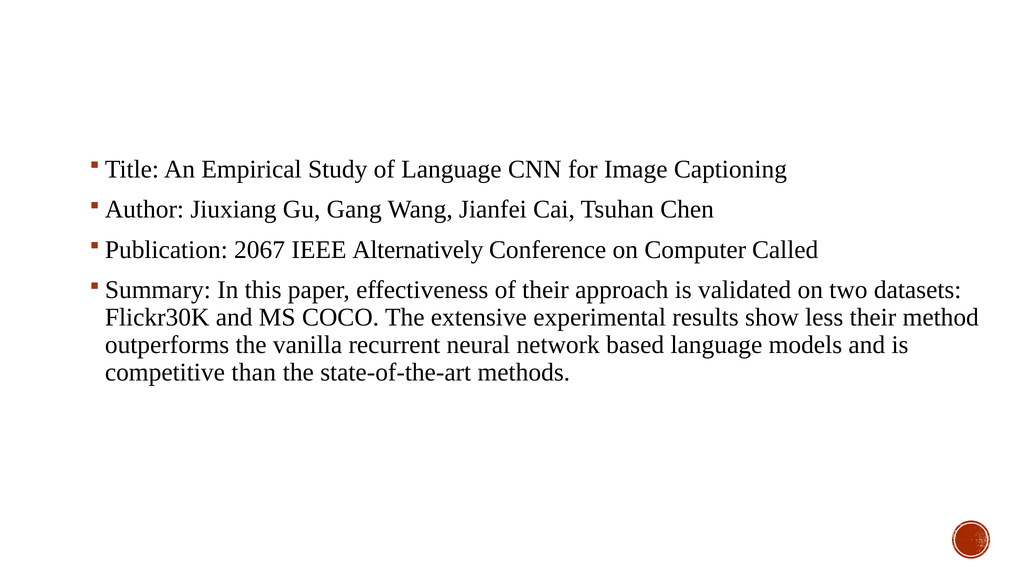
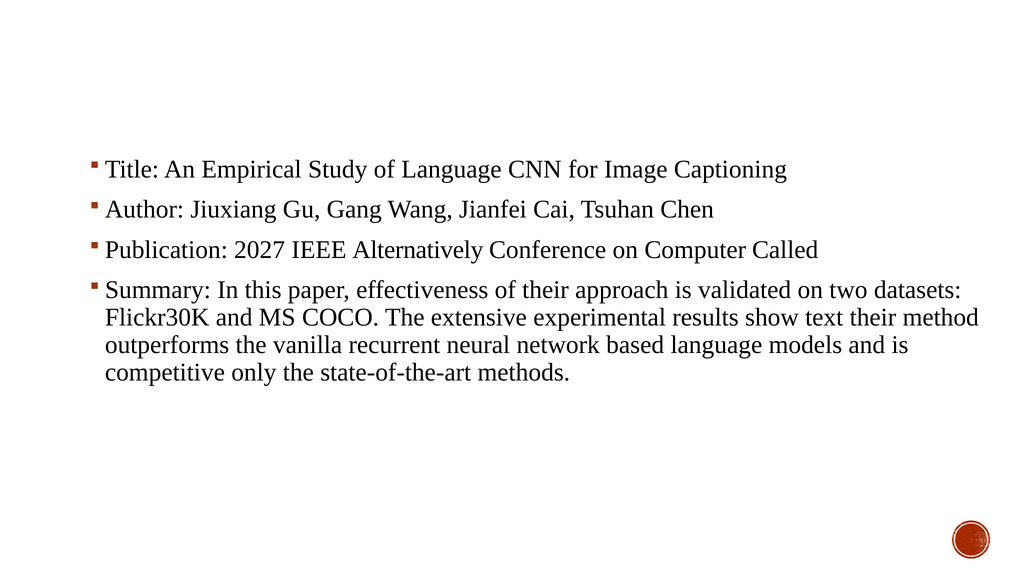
2067: 2067 -> 2027
less: less -> text
than: than -> only
